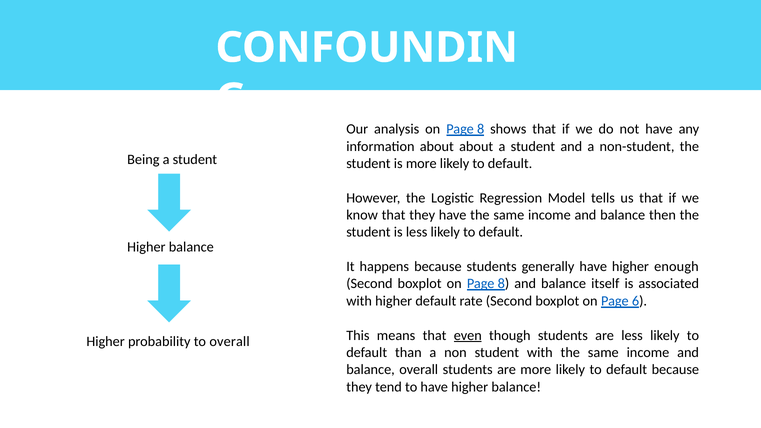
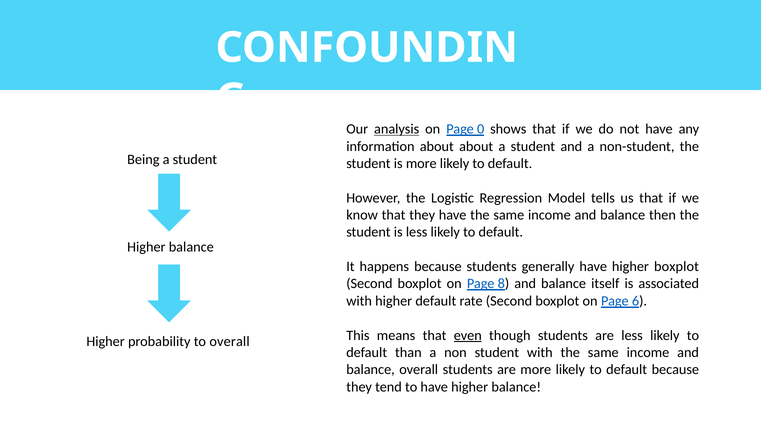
analysis underline: none -> present
8 at (481, 129): 8 -> 0
higher enough: enough -> boxplot
